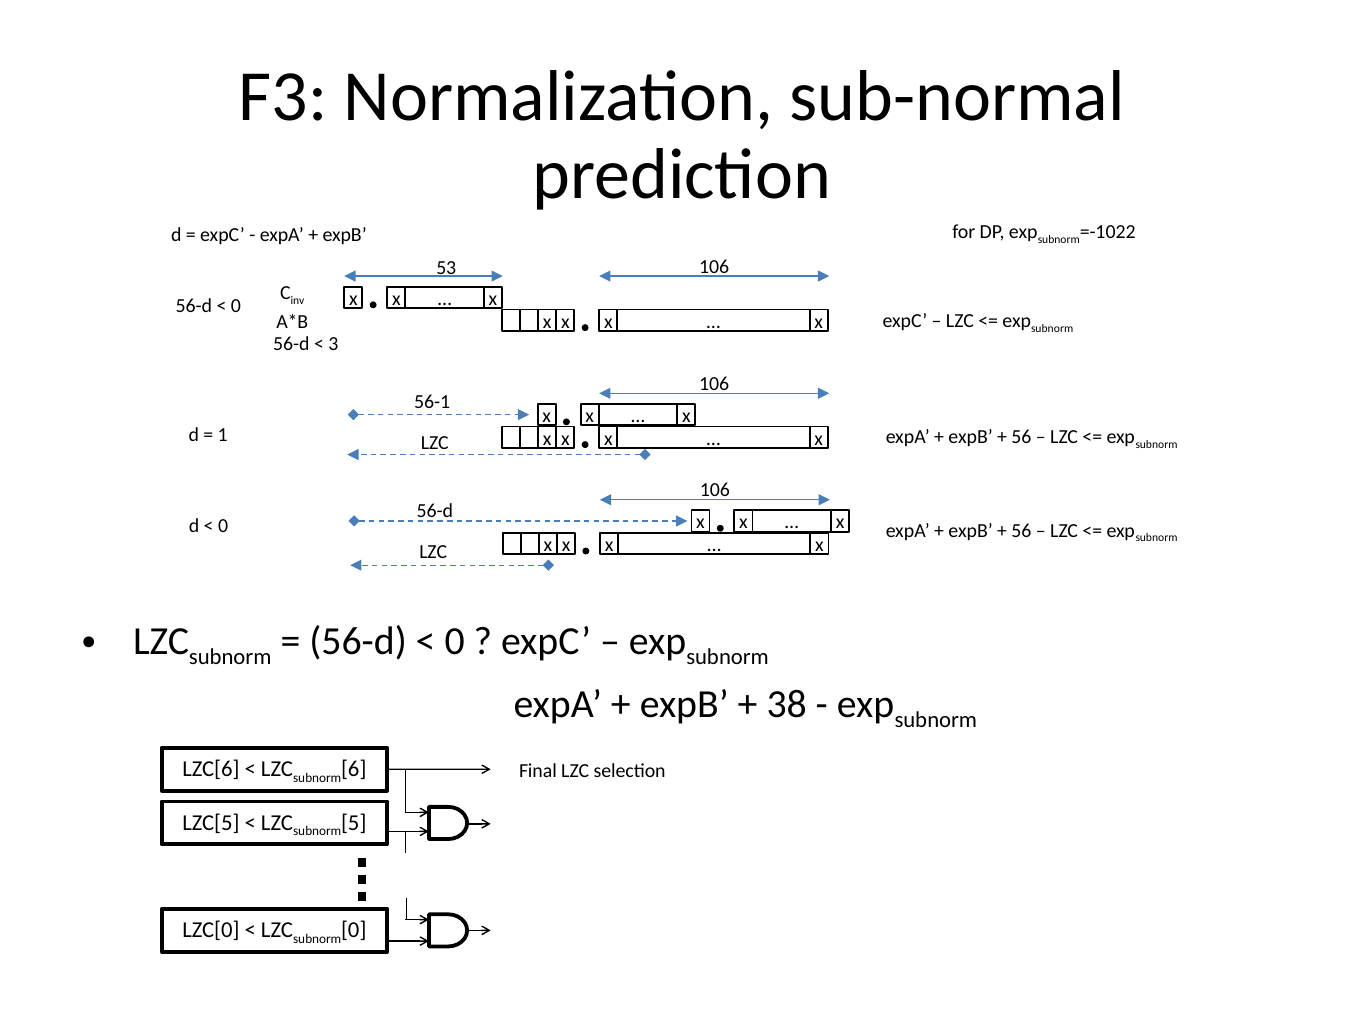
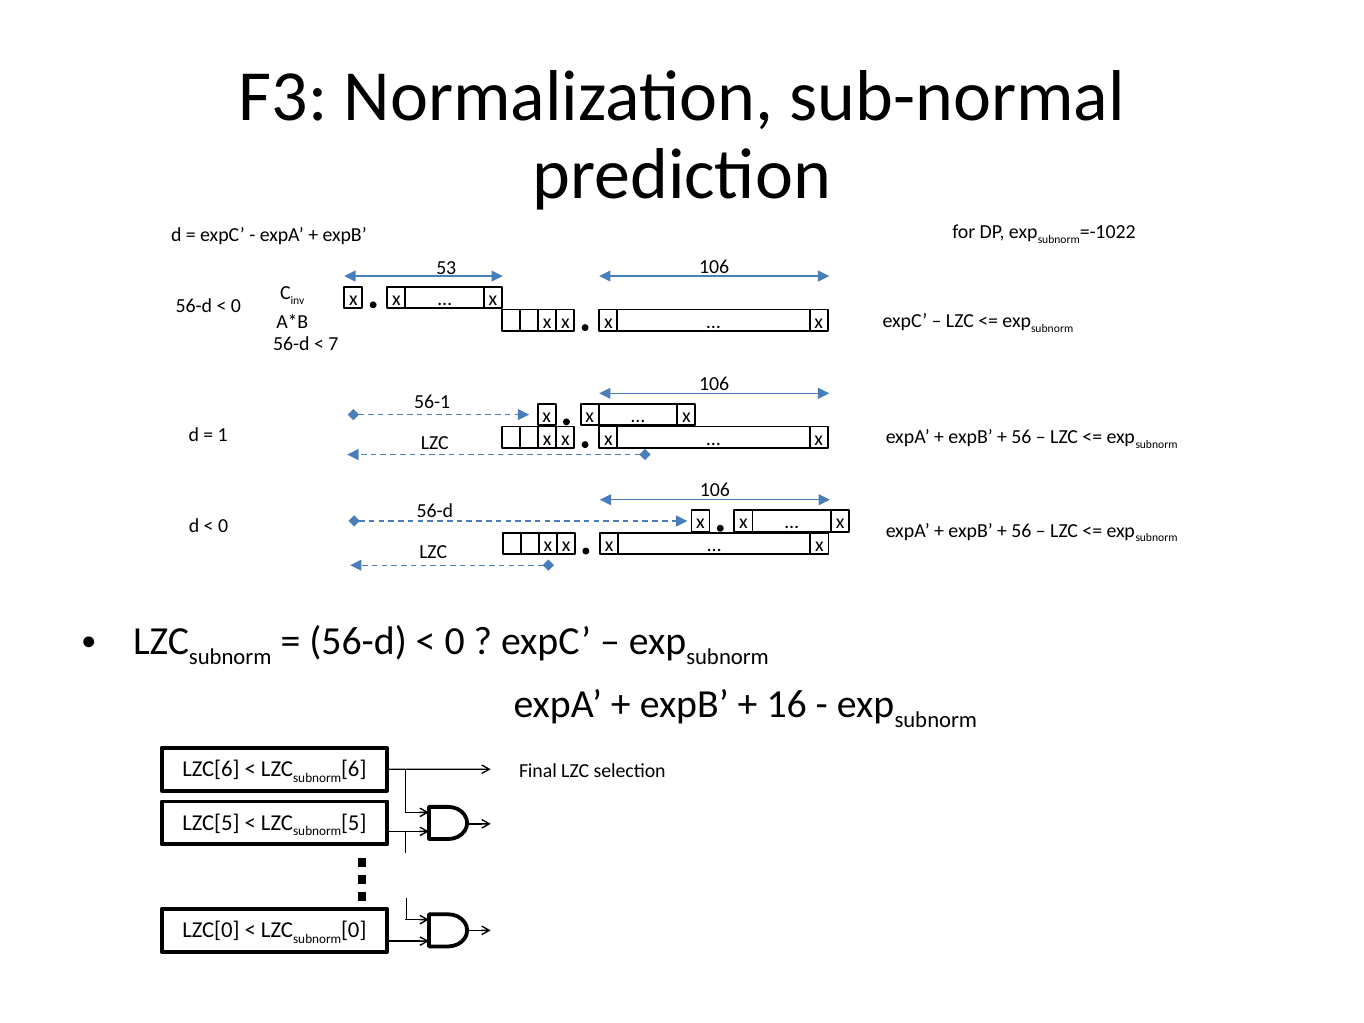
3: 3 -> 7
38: 38 -> 16
